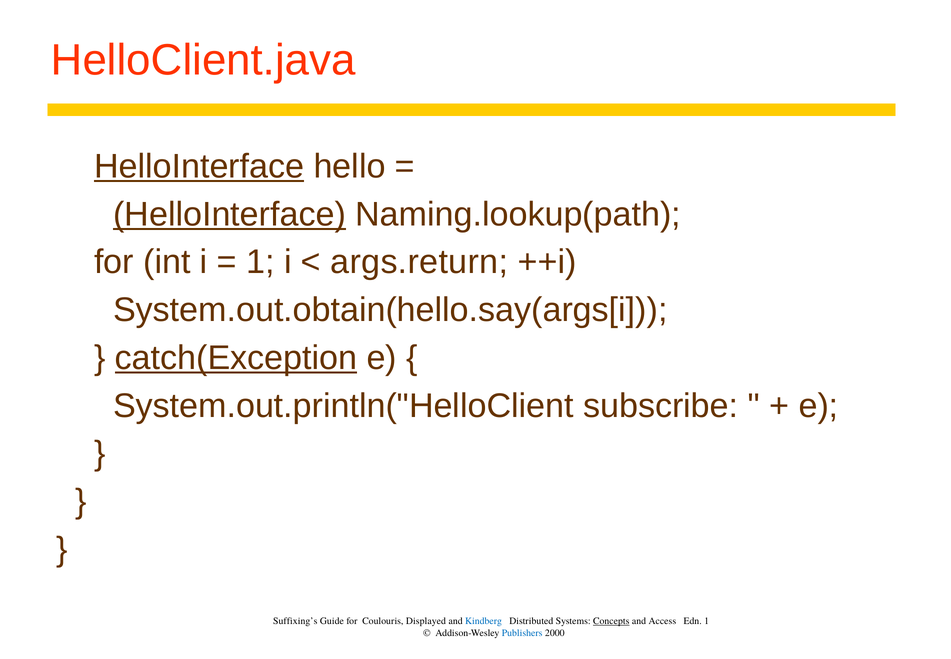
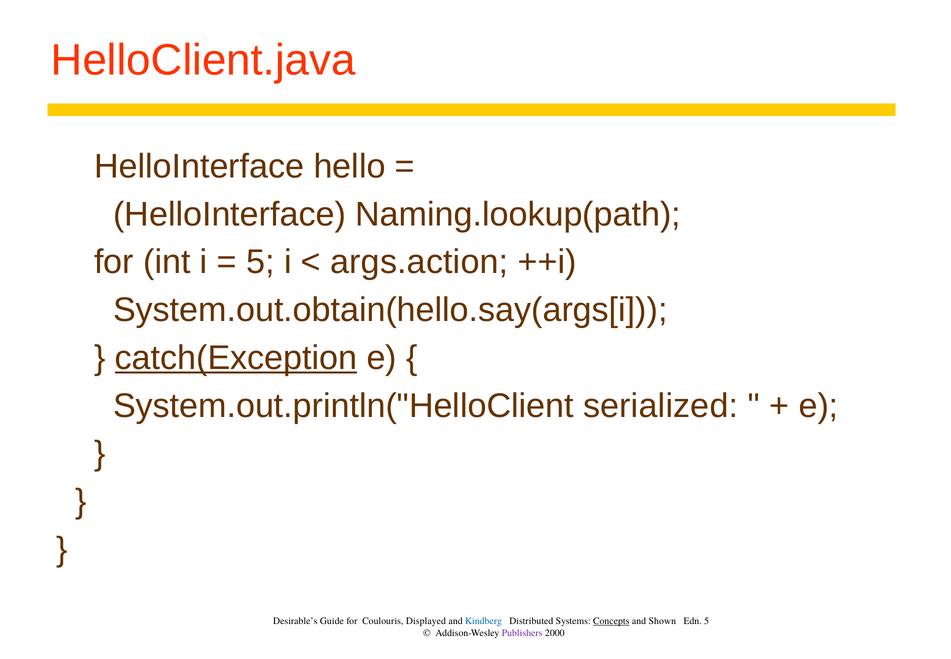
HelloInterface at (199, 166) underline: present -> none
HelloInterface at (230, 214) underline: present -> none
1 at (260, 262): 1 -> 5
args.return: args.return -> args.action
subscribe: subscribe -> serialized
Suffixing’s: Suffixing’s -> Desirable’s
Access: Access -> Shown
Edn 1: 1 -> 5
Publishers colour: blue -> purple
